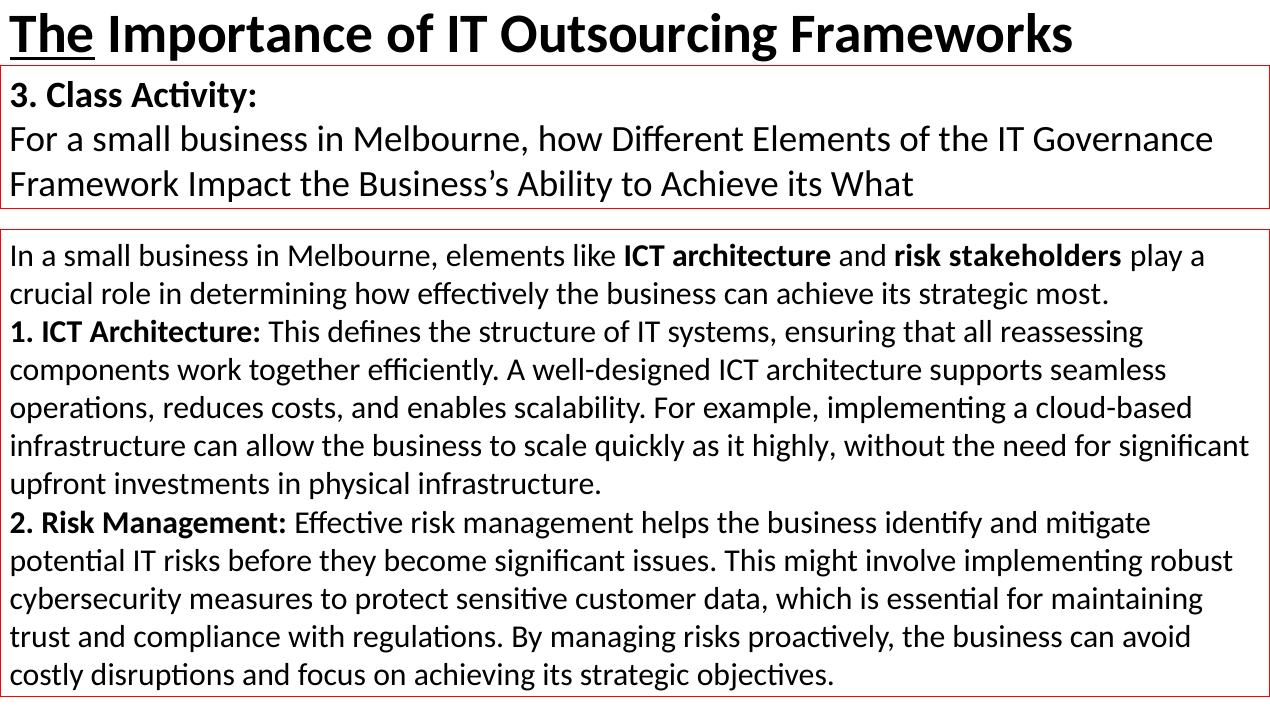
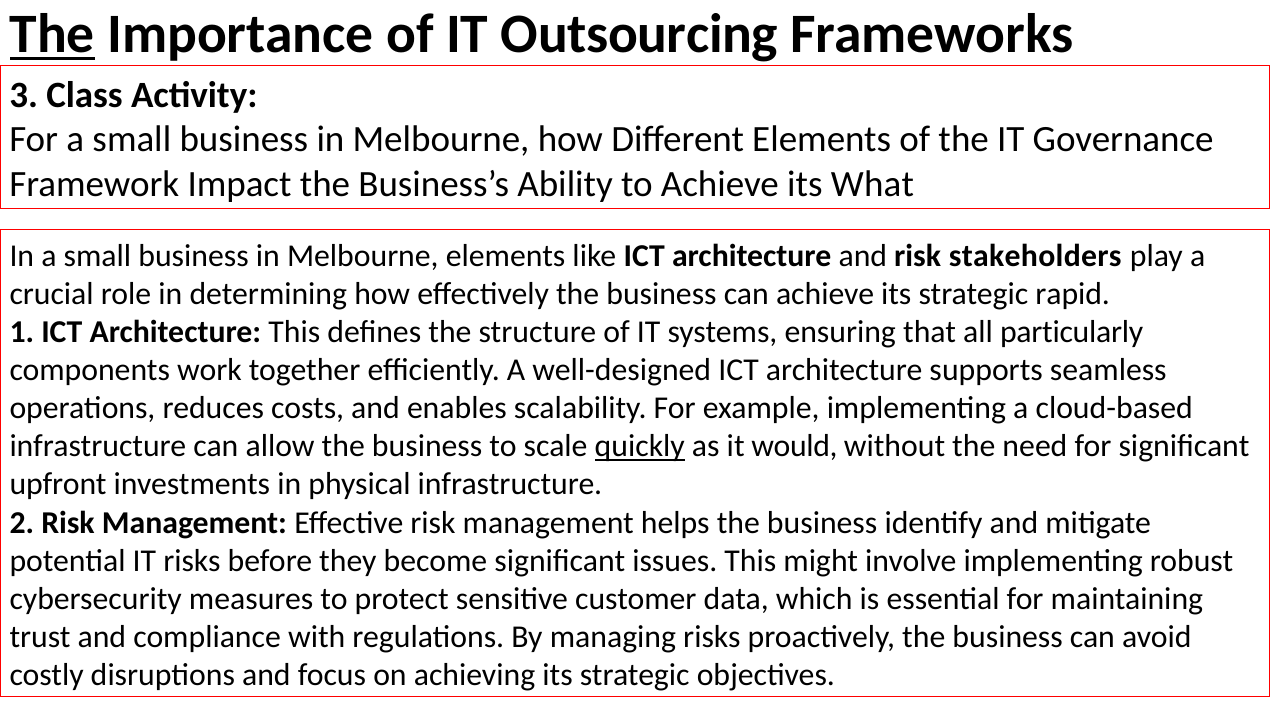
most: most -> rapid
reassessing: reassessing -> particularly
quickly underline: none -> present
highly: highly -> would
